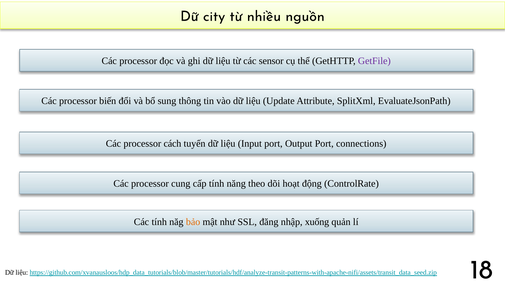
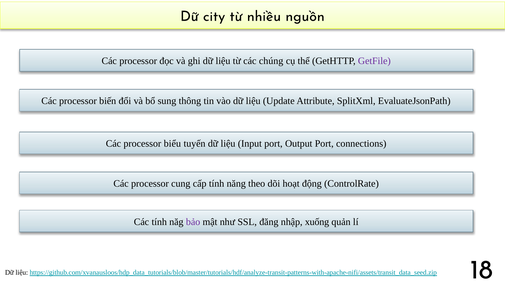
sensor: sensor -> chúng
cách: cách -> biểu
bảo colour: orange -> purple
